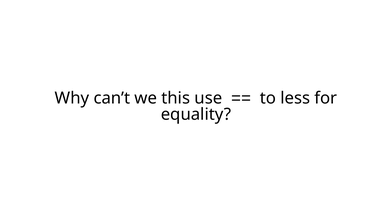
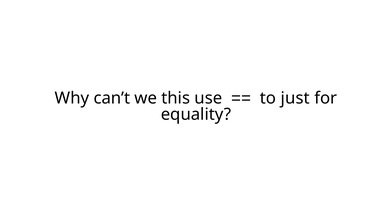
less: less -> just
